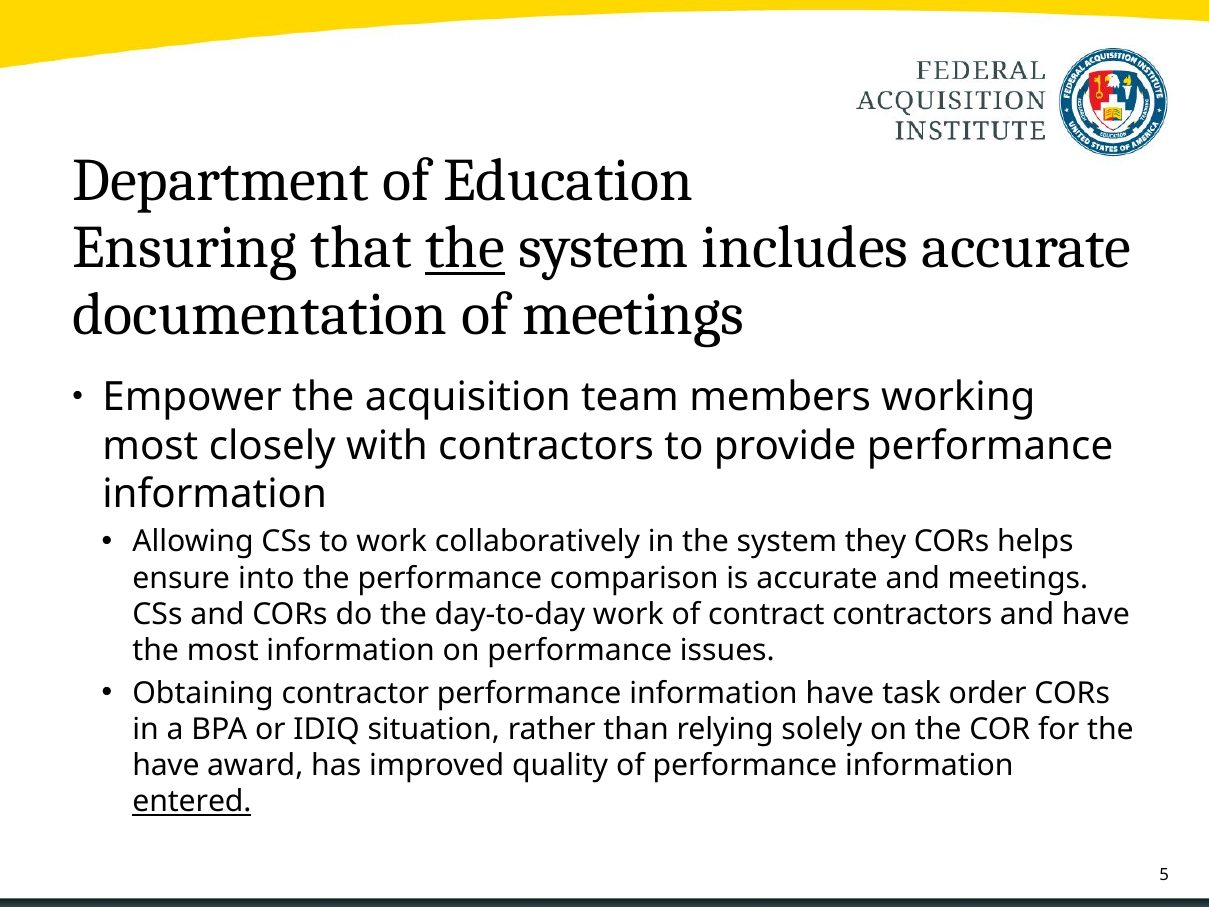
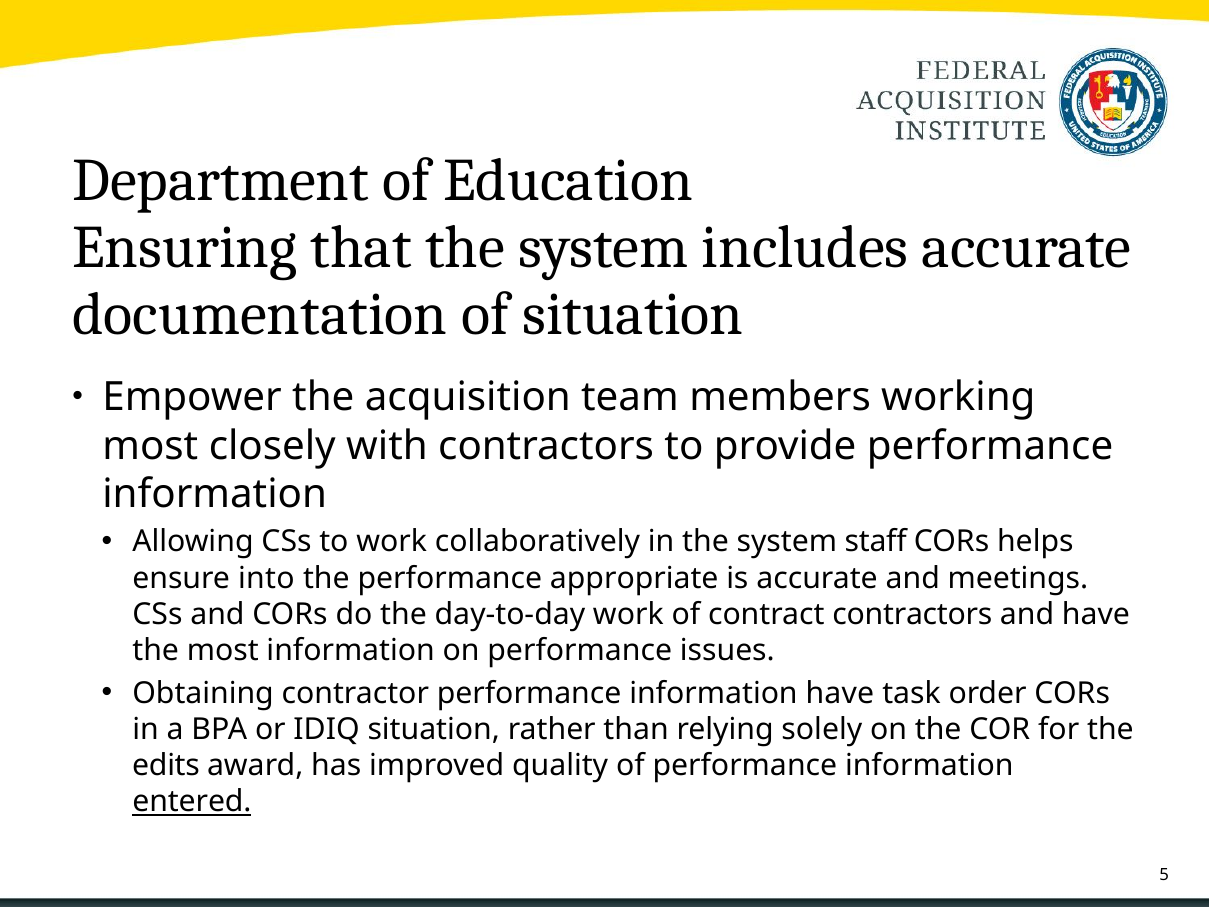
the at (465, 247) underline: present -> none
of meetings: meetings -> situation
they: they -> staff
comparison: comparison -> appropriate
have at (166, 765): have -> edits
